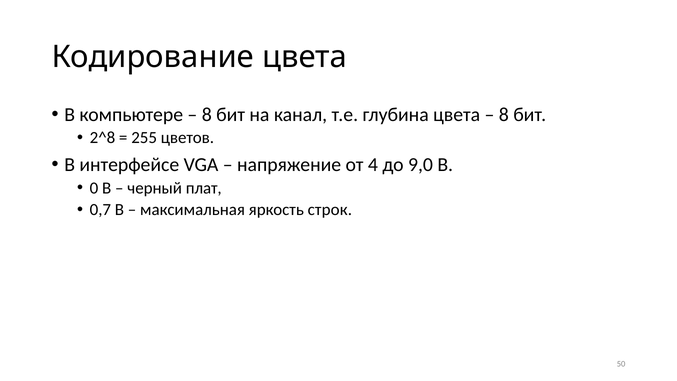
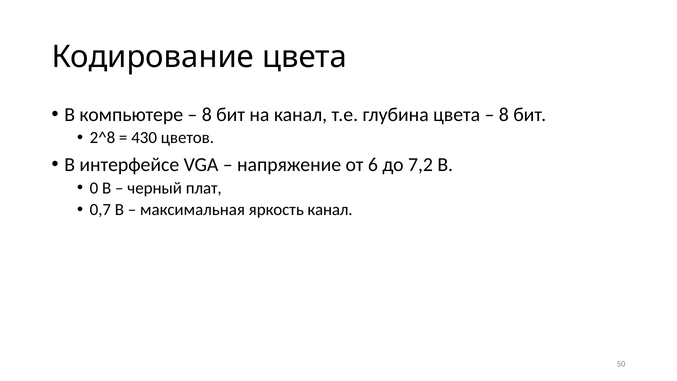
255: 255 -> 430
4: 4 -> 6
9,0: 9,0 -> 7,2
яркость строк: строк -> канал
